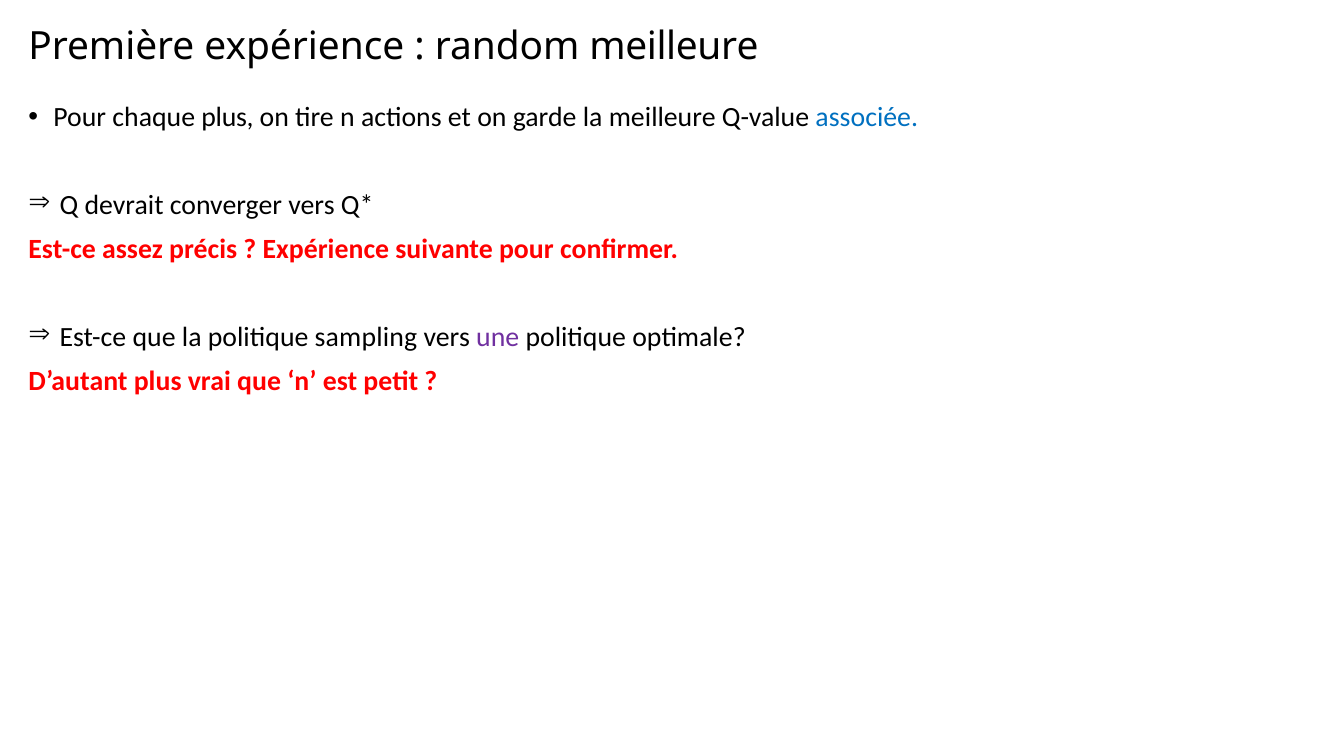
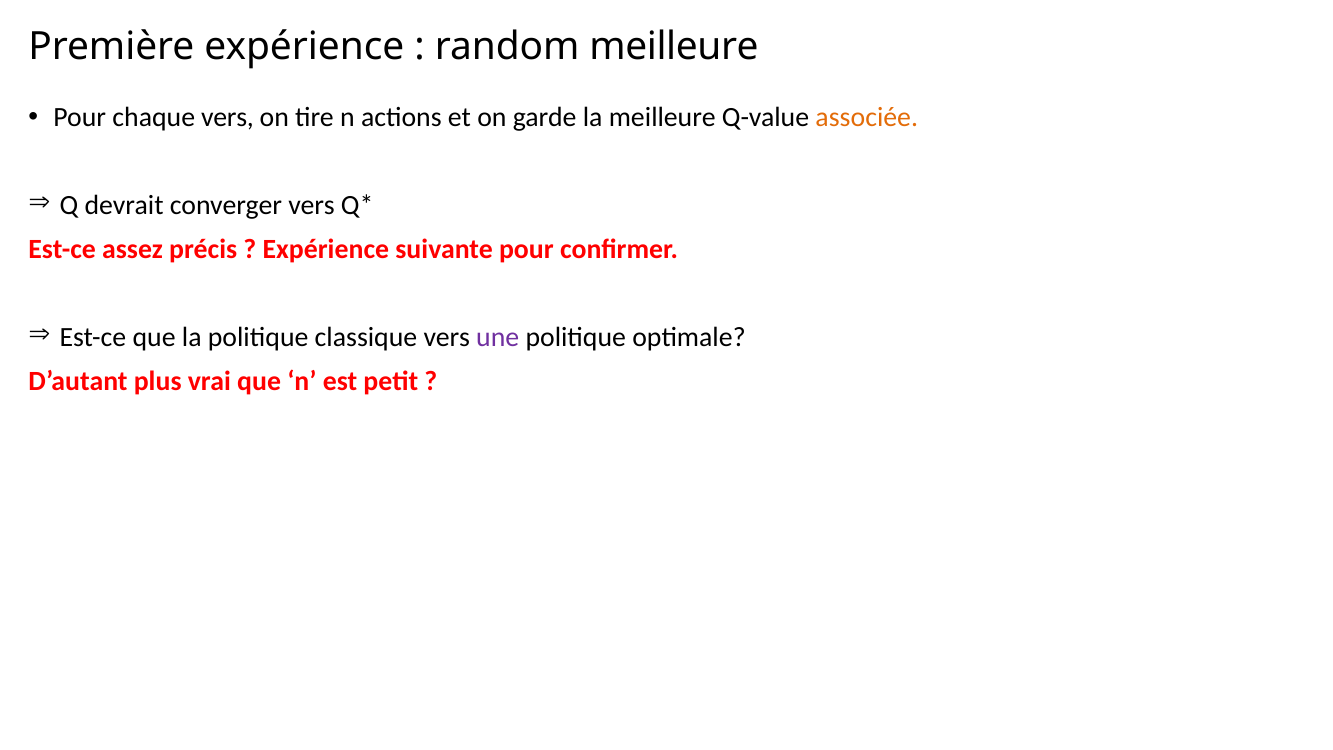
chaque plus: plus -> vers
associée colour: blue -> orange
sampling: sampling -> classique
